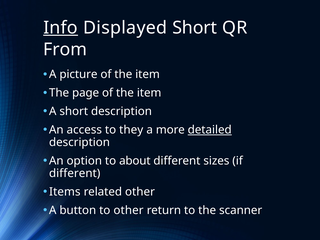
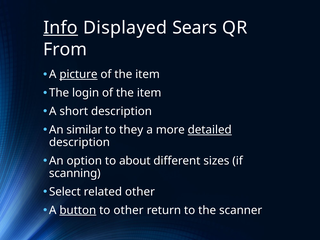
Displayed Short: Short -> Sears
picture underline: none -> present
page: page -> login
access: access -> similar
different at (75, 173): different -> scanning
Items: Items -> Select
button underline: none -> present
